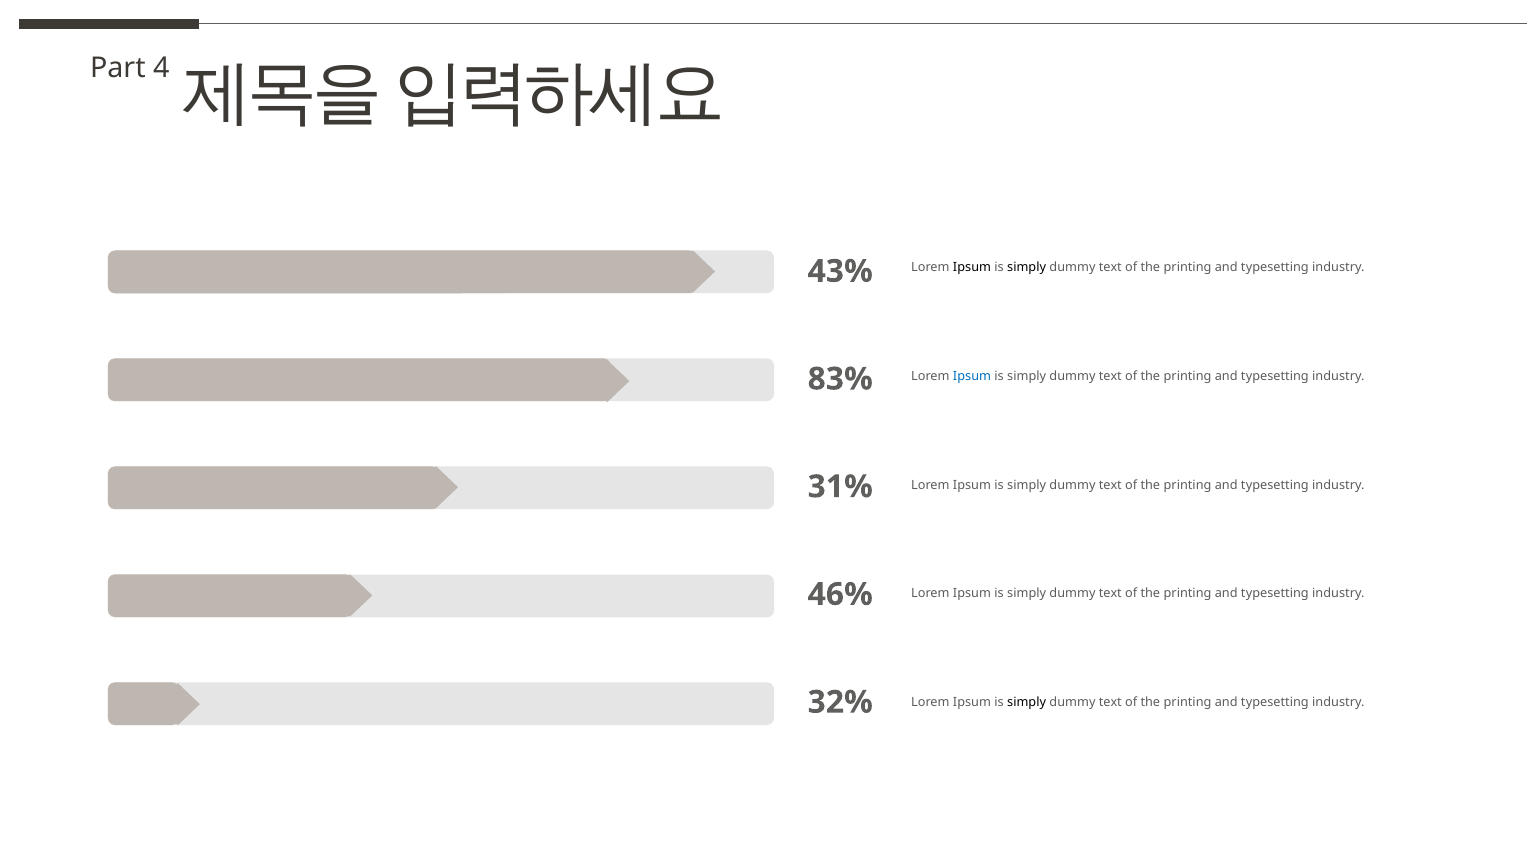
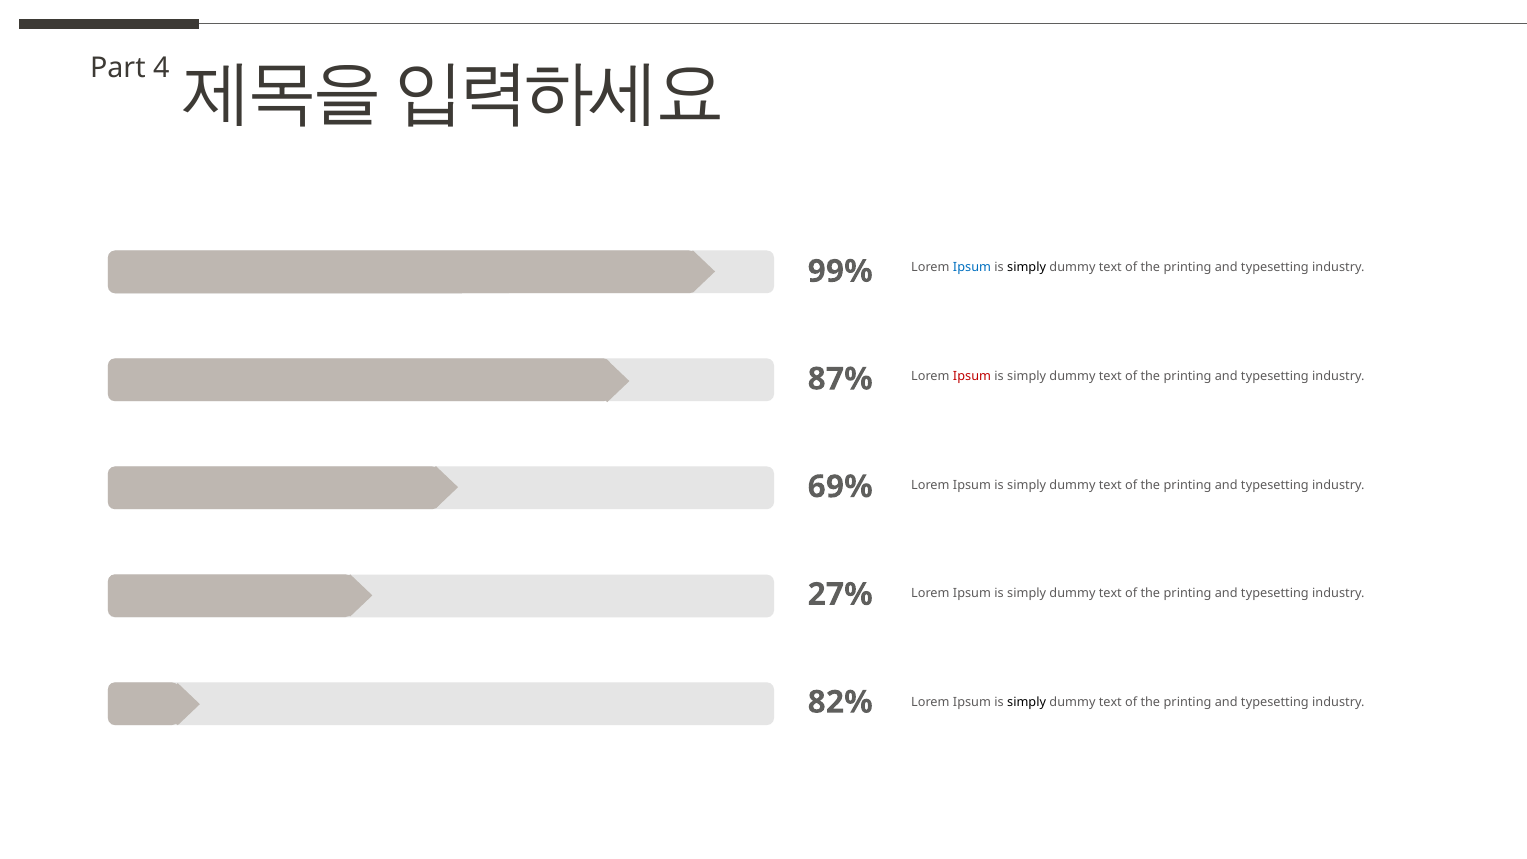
43%: 43% -> 99%
Ipsum at (972, 268) colour: black -> blue
83%: 83% -> 87%
Ipsum at (972, 376) colour: blue -> red
31%: 31% -> 69%
46%: 46% -> 27%
32%: 32% -> 82%
